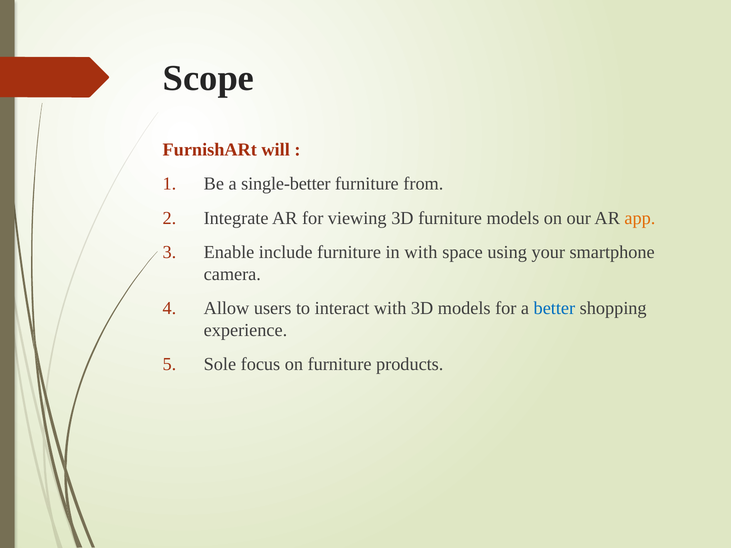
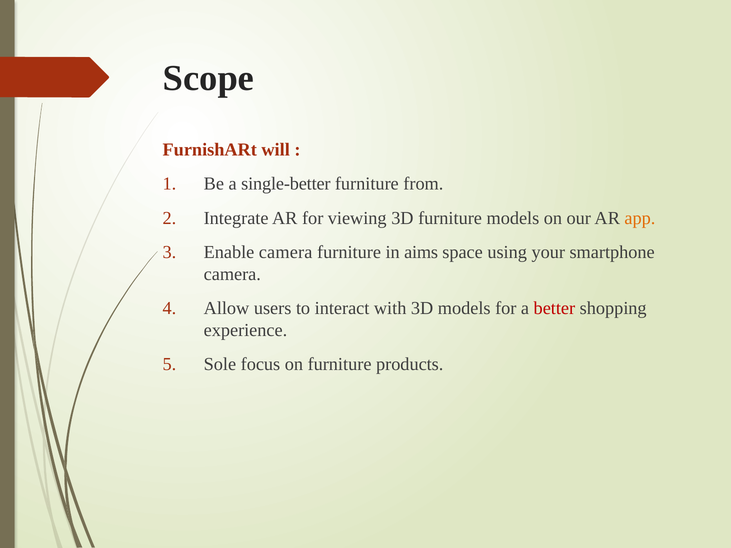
Enable include: include -> camera
in with: with -> aims
better colour: blue -> red
